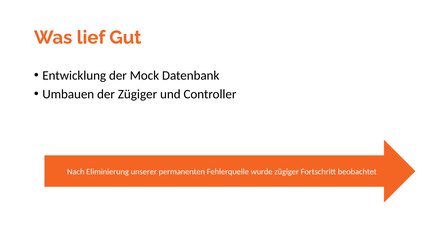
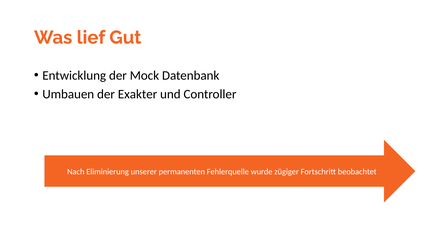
der Zügiger: Zügiger -> Exakter
